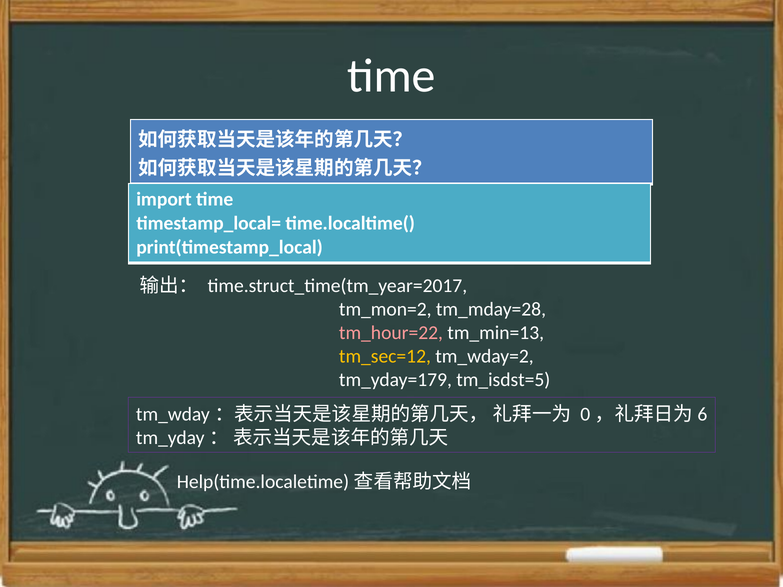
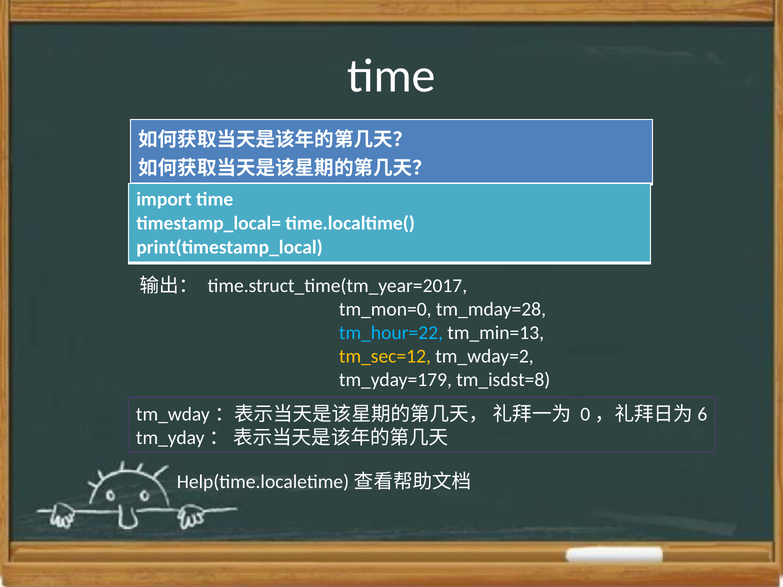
tm_mon=2: tm_mon=2 -> tm_mon=0
tm_hour=22 colour: pink -> light blue
tm_isdst=5: tm_isdst=5 -> tm_isdst=8
